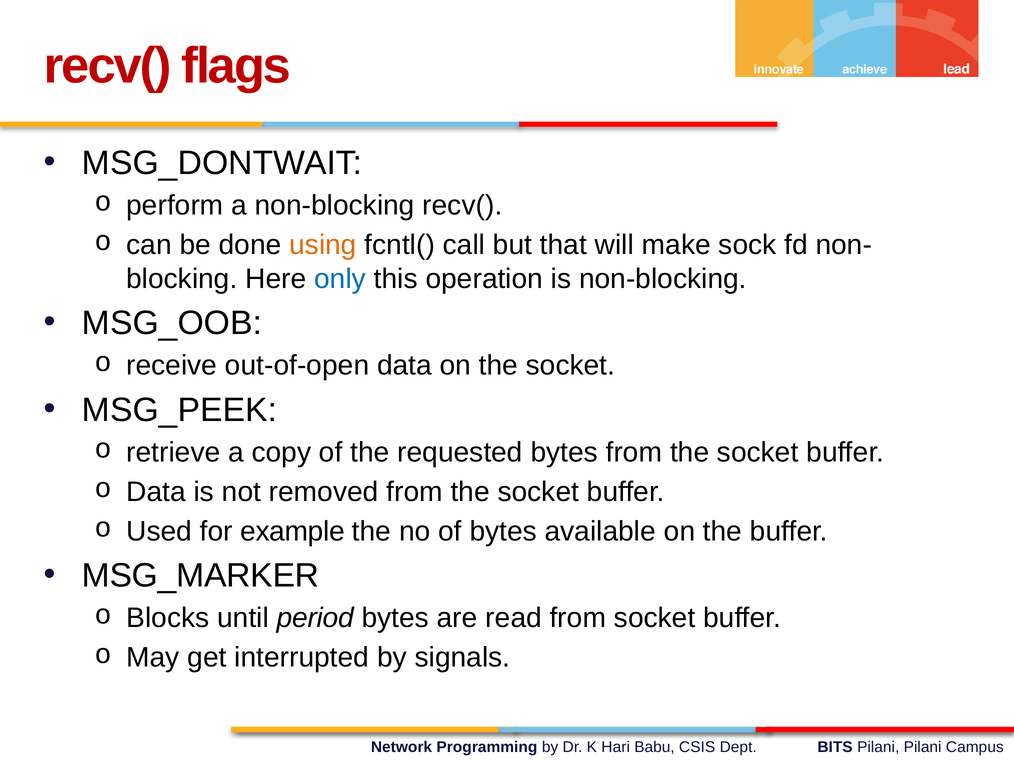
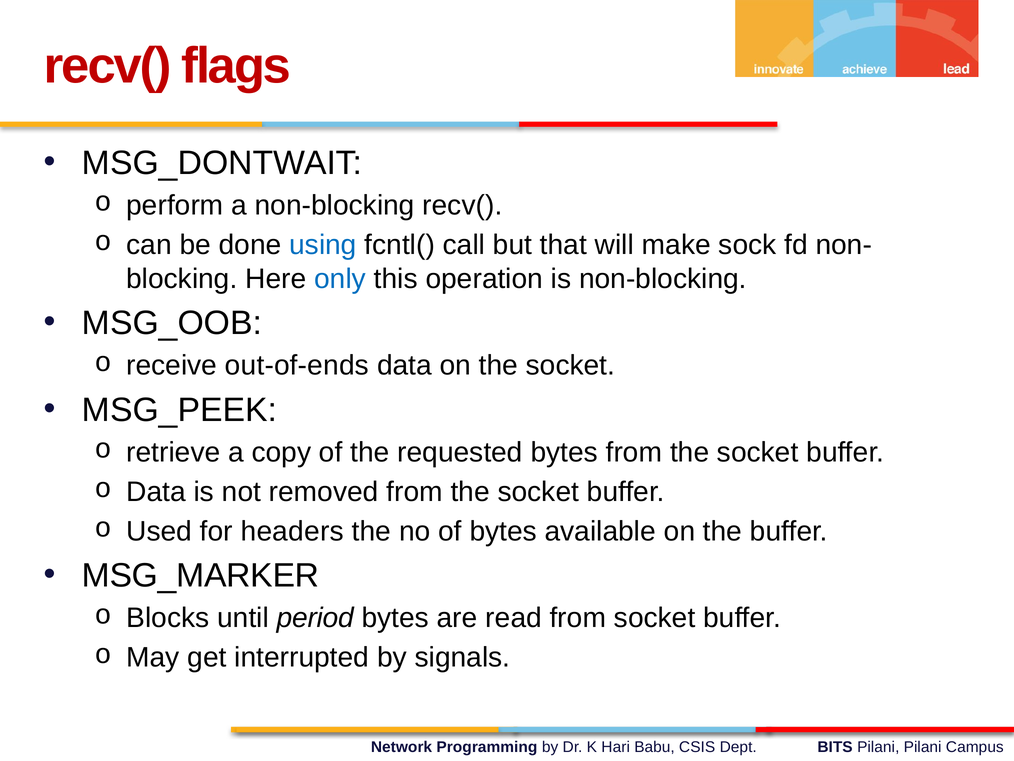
using colour: orange -> blue
out-of-open: out-of-open -> out-of-ends
example: example -> headers
